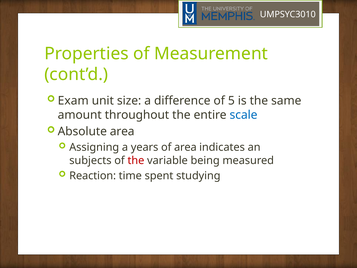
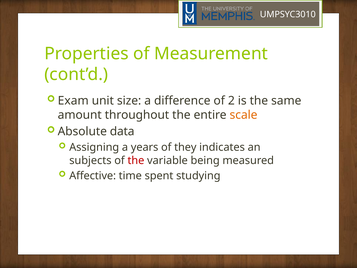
5: 5 -> 2
scale colour: blue -> orange
Absolute area: area -> data
of area: area -> they
Reaction: Reaction -> Affective
